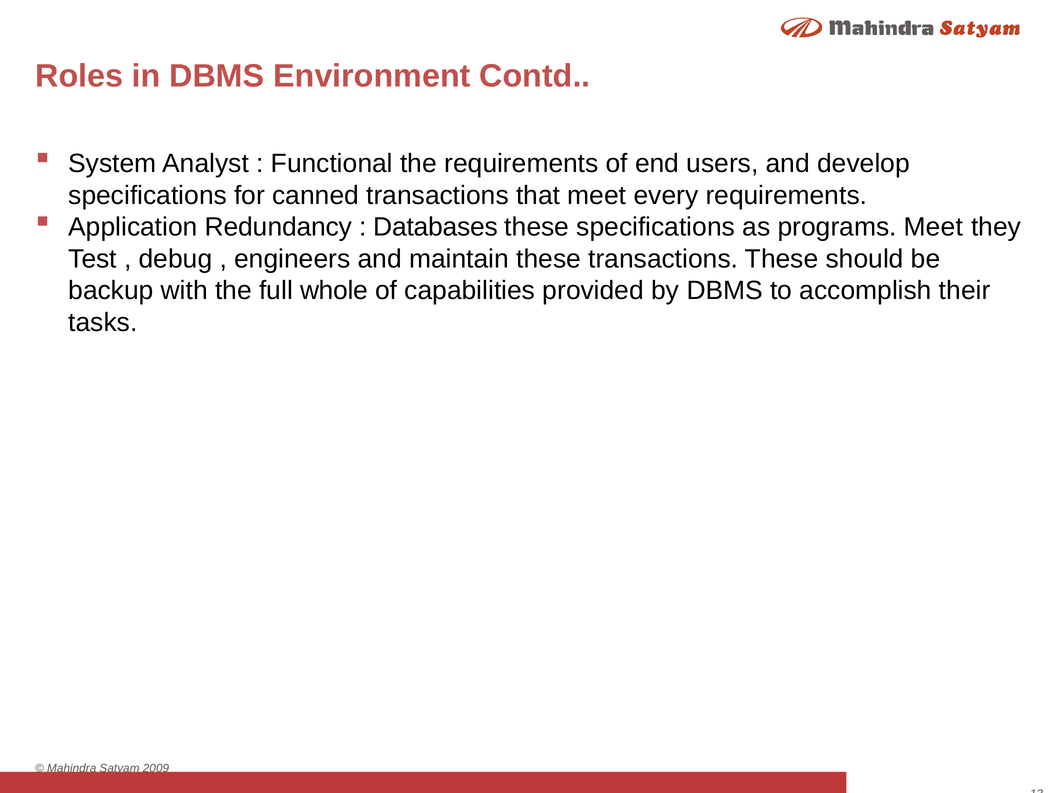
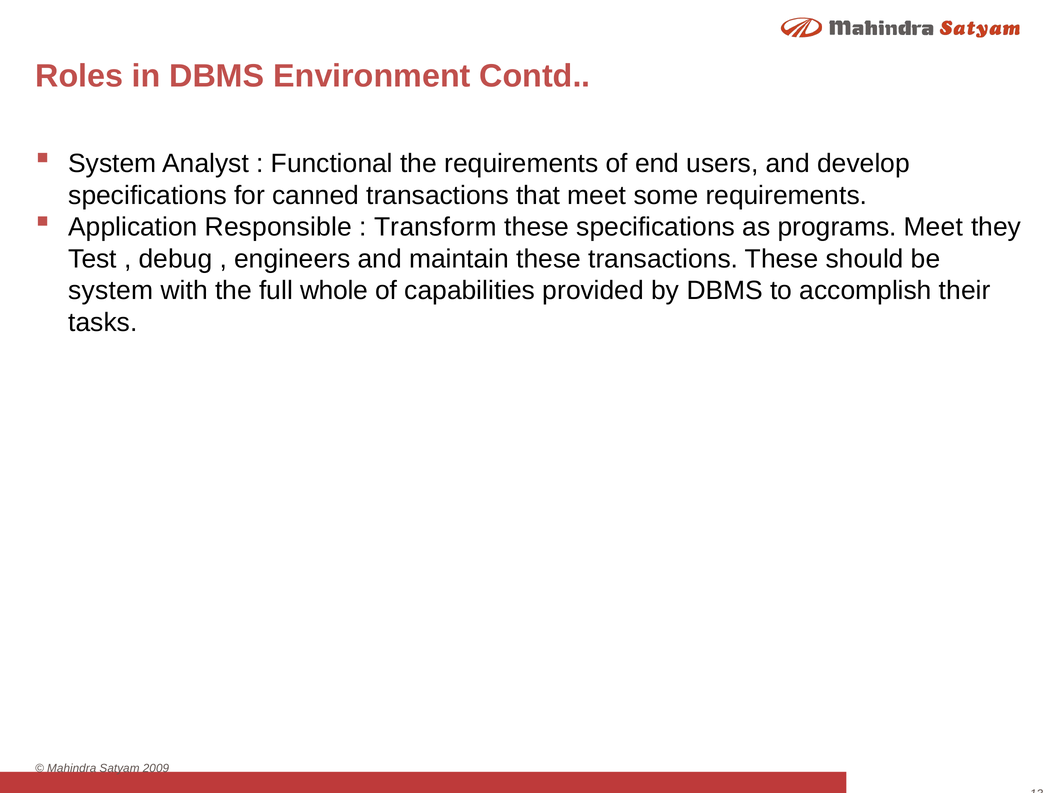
every: every -> some
Redundancy: Redundancy -> Responsible
Databases: Databases -> Transform
backup at (111, 291): backup -> system
